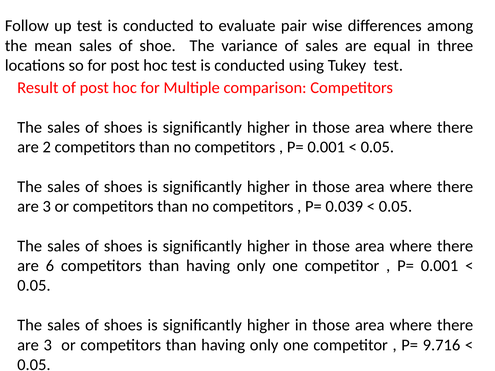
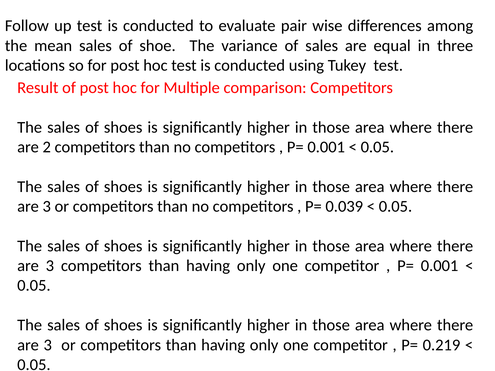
6 at (50, 266): 6 -> 3
9.716: 9.716 -> 0.219
